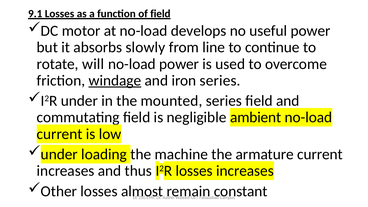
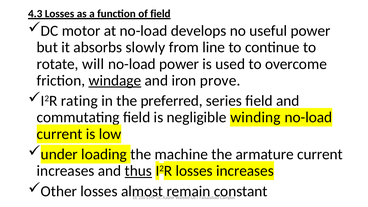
9.1: 9.1 -> 4.3
iron series: series -> prove
I2R under: under -> rating
mounted: mounted -> preferred
ambient: ambient -> winding
thus underline: none -> present
